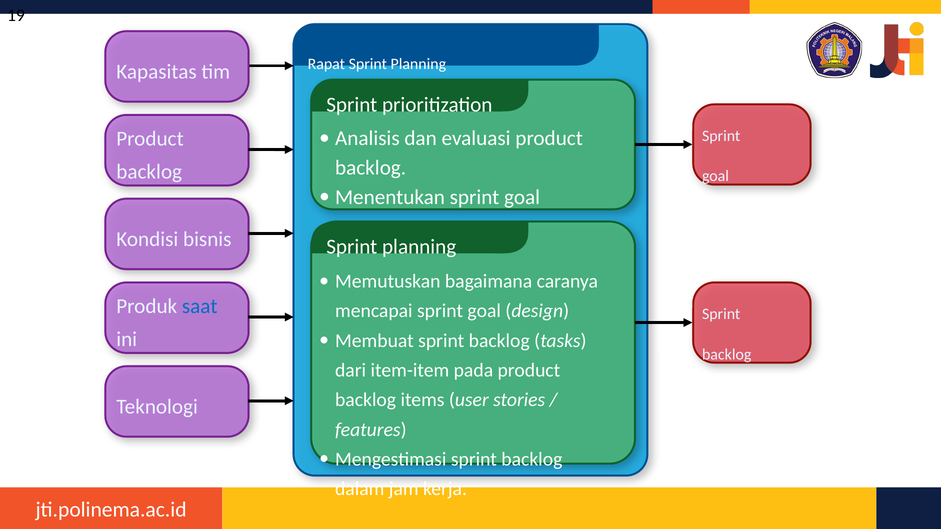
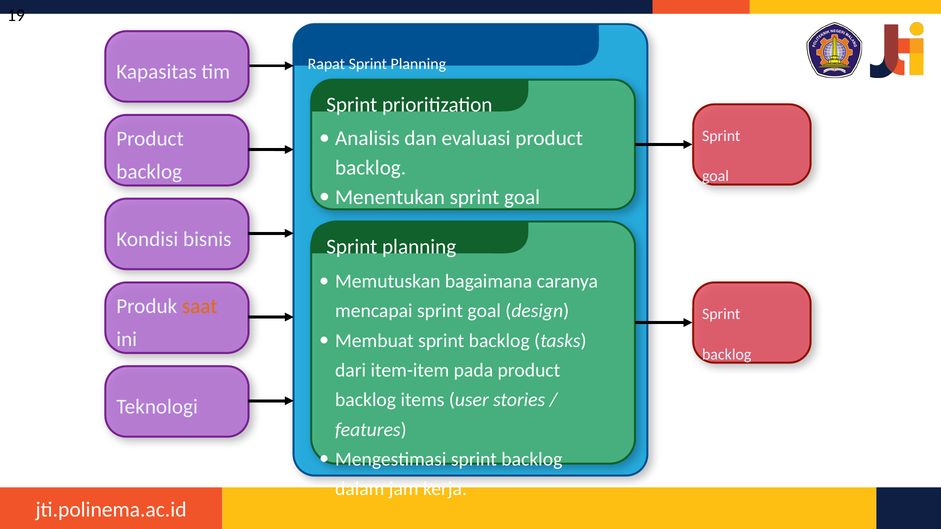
saat colour: blue -> orange
